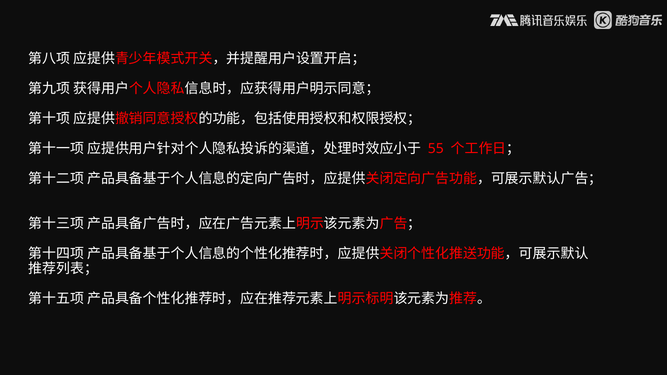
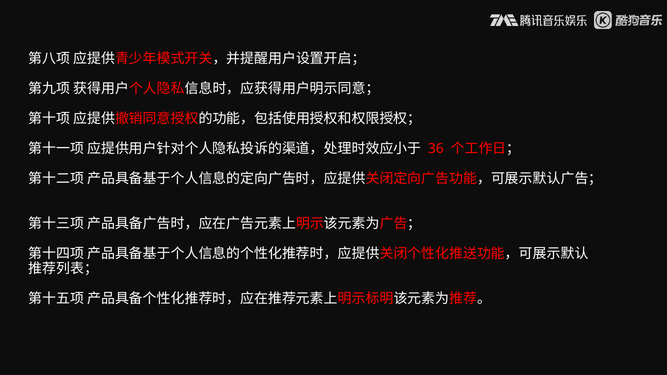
55: 55 -> 36
